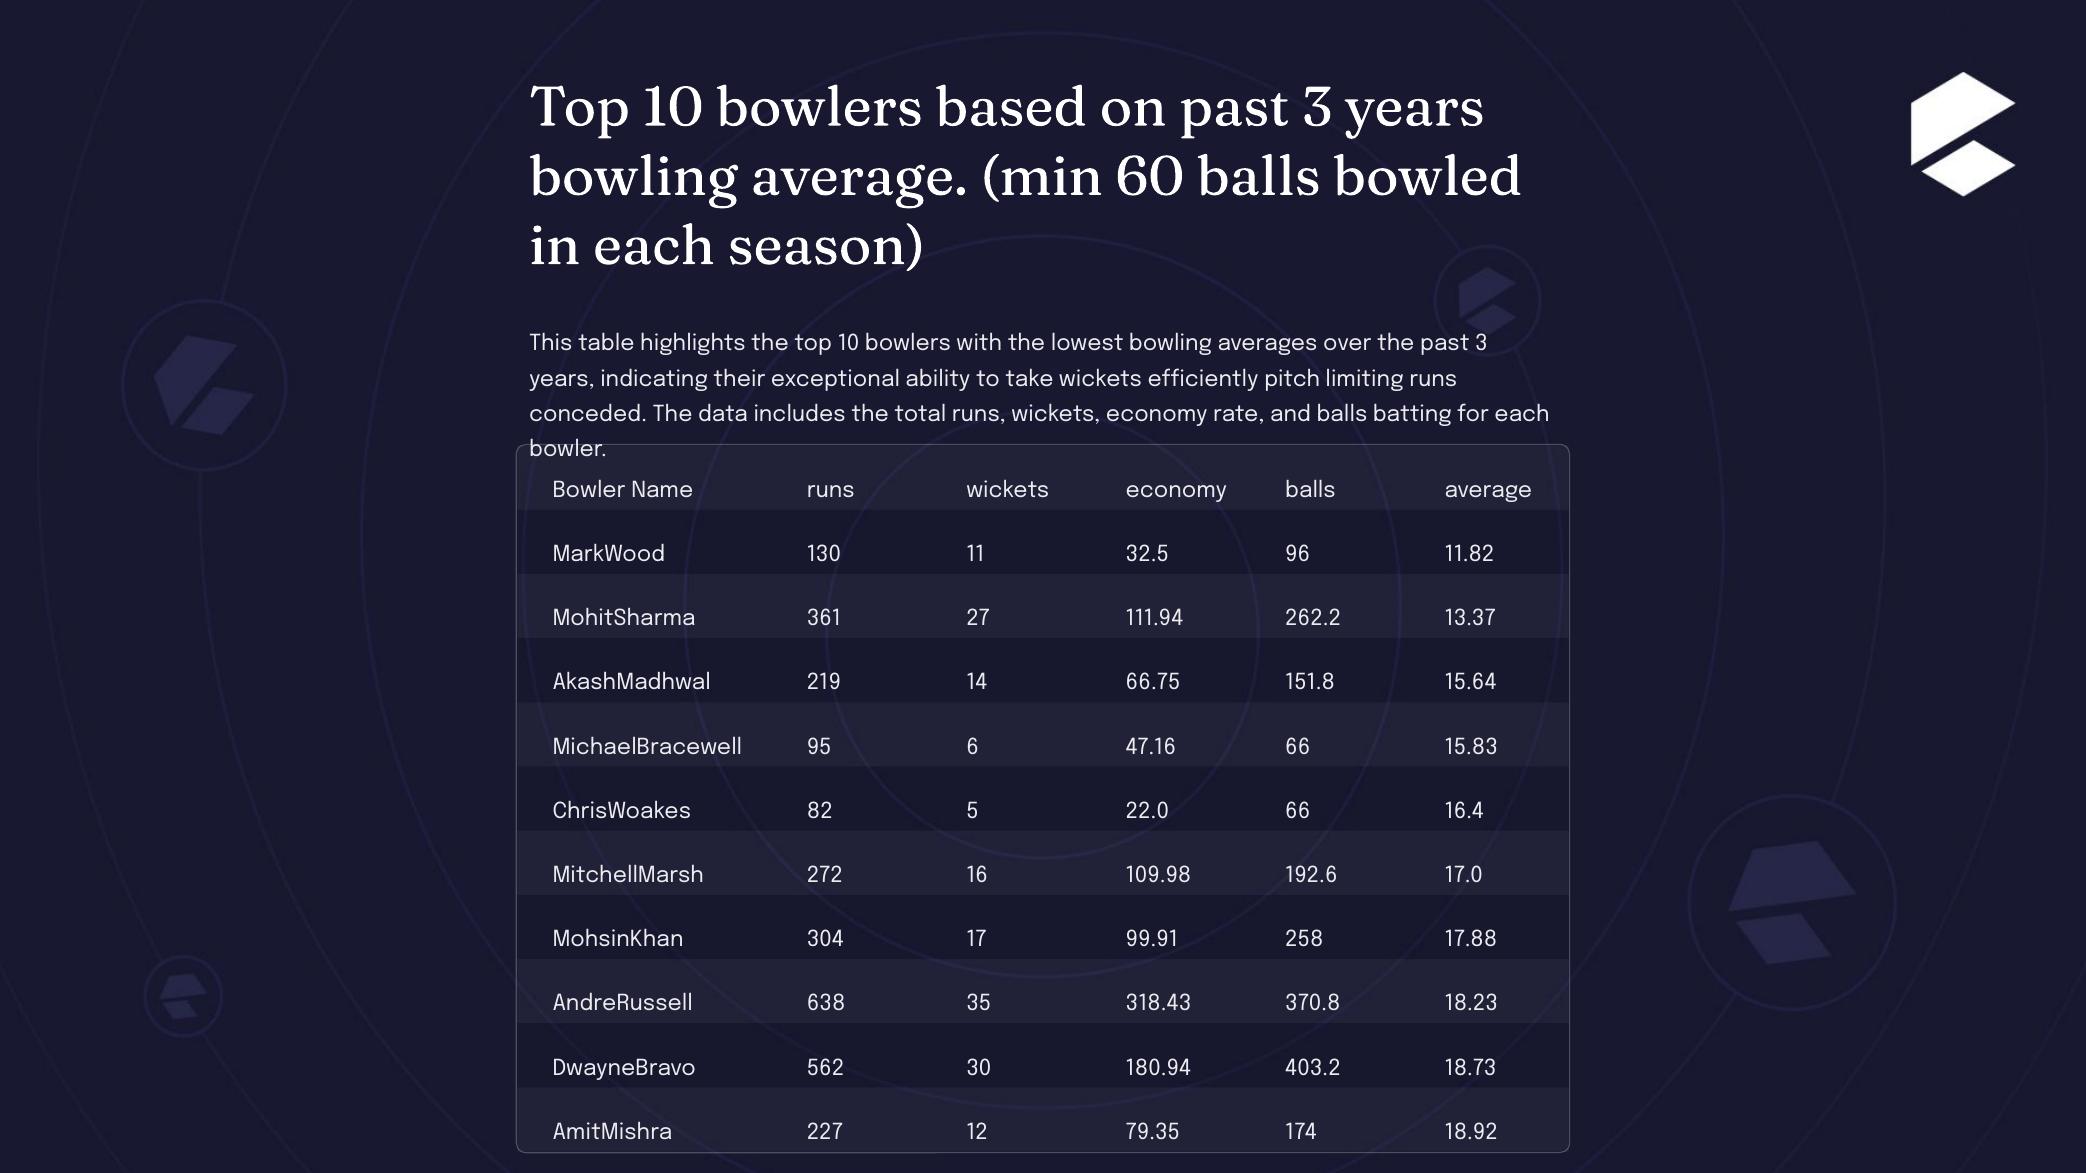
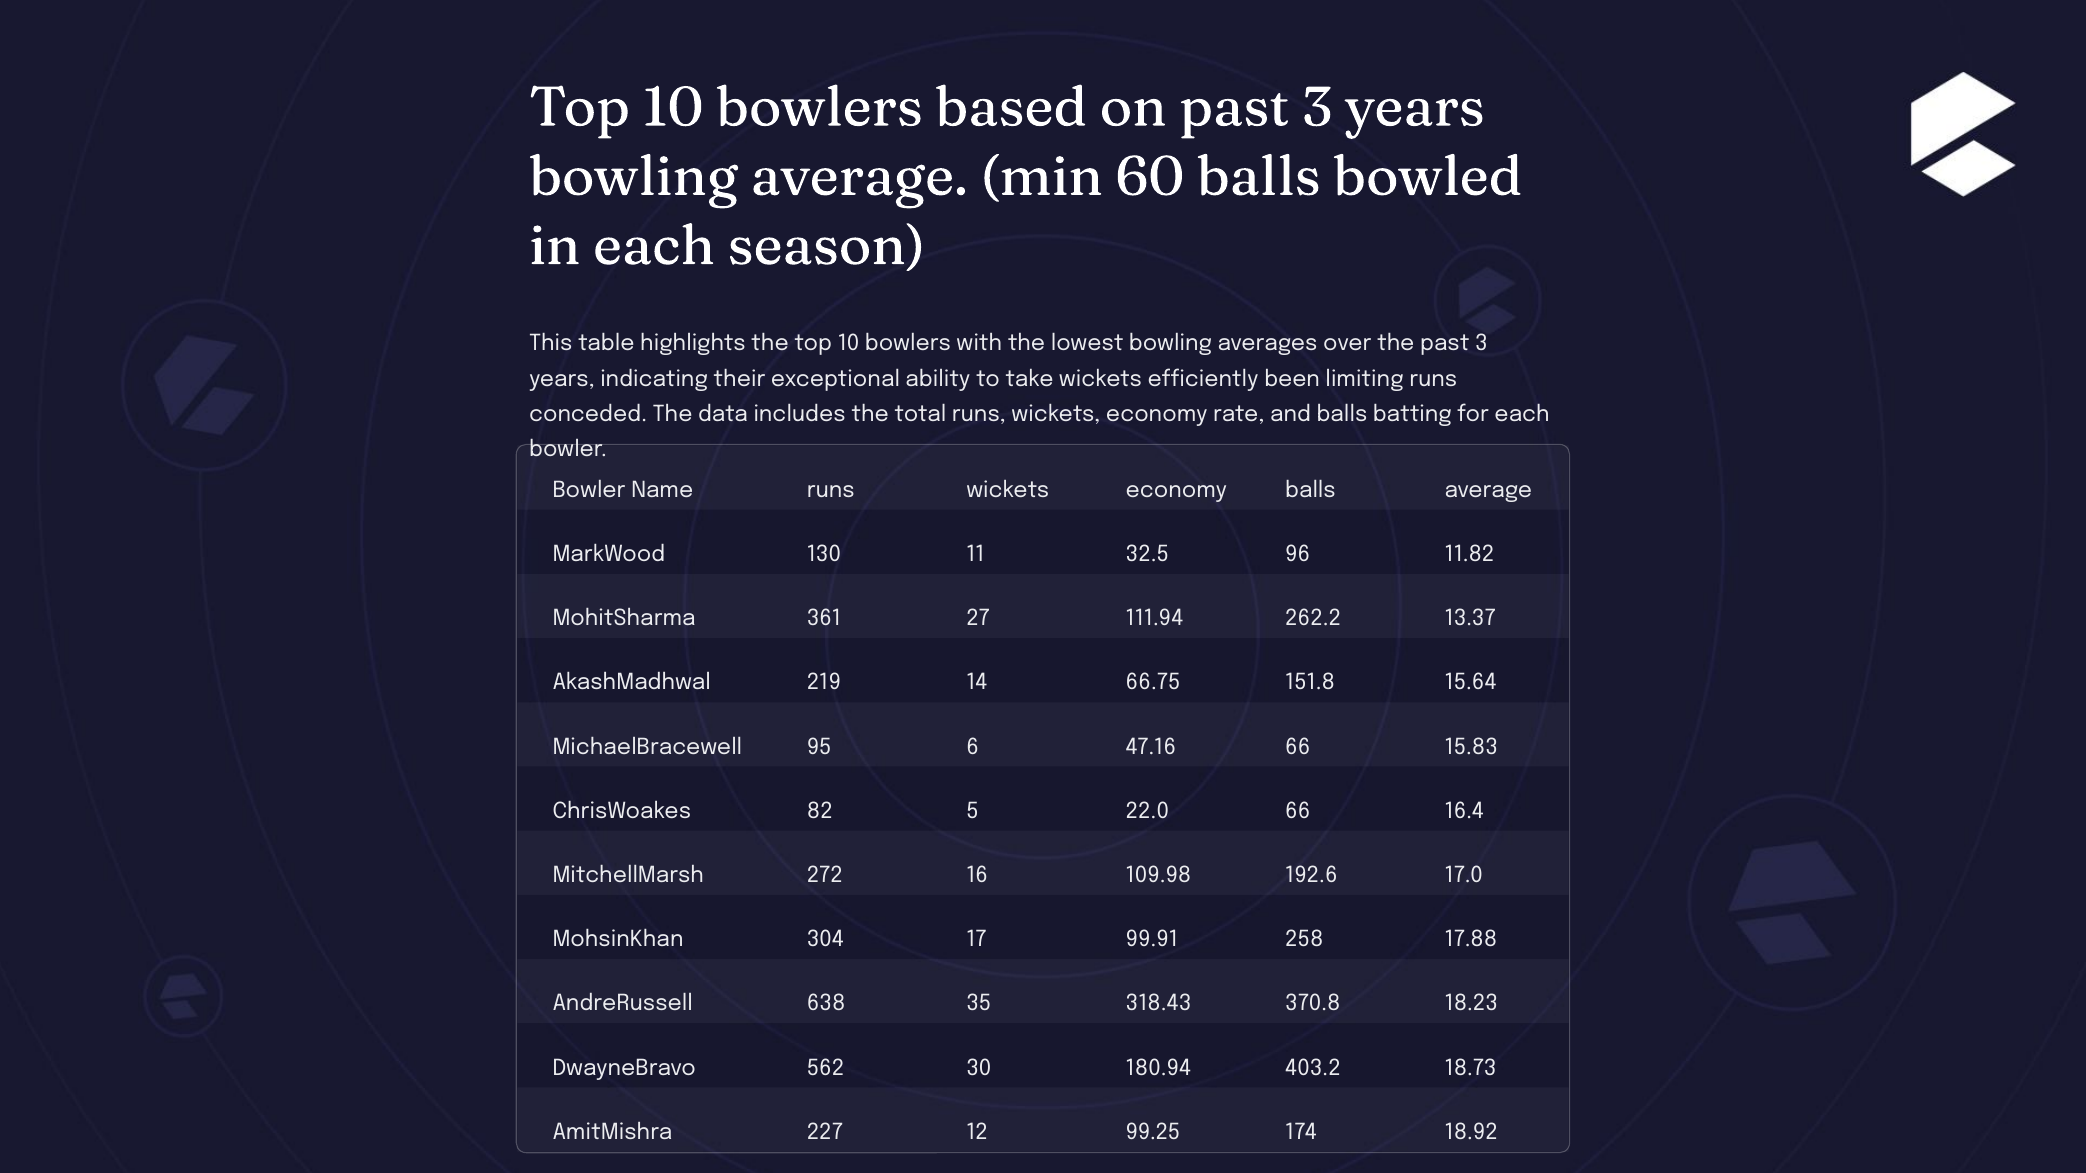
pitch: pitch -> been
79.35: 79.35 -> 99.25
